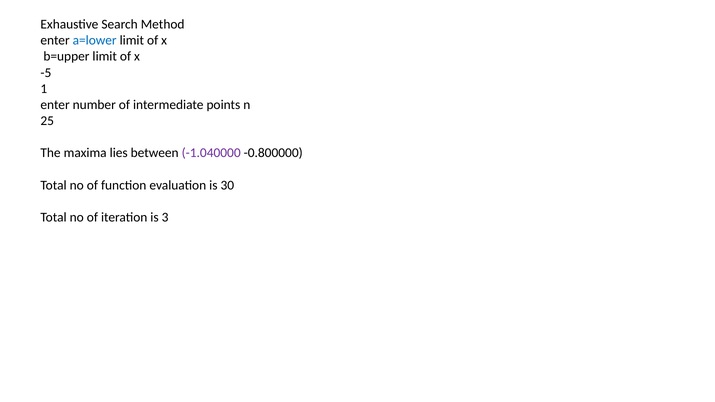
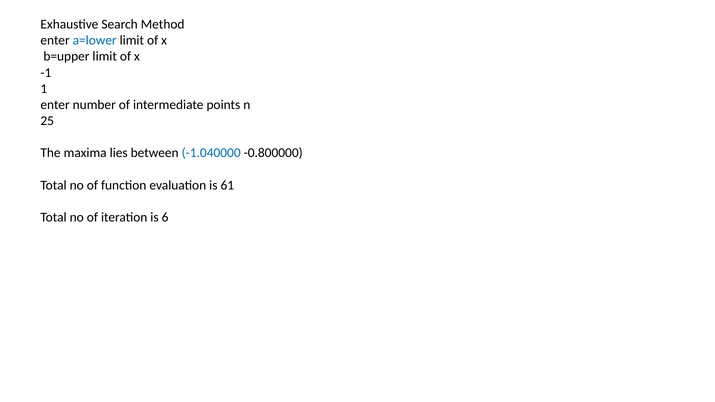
-5: -5 -> -1
-1.040000 colour: purple -> blue
30: 30 -> 61
3: 3 -> 6
